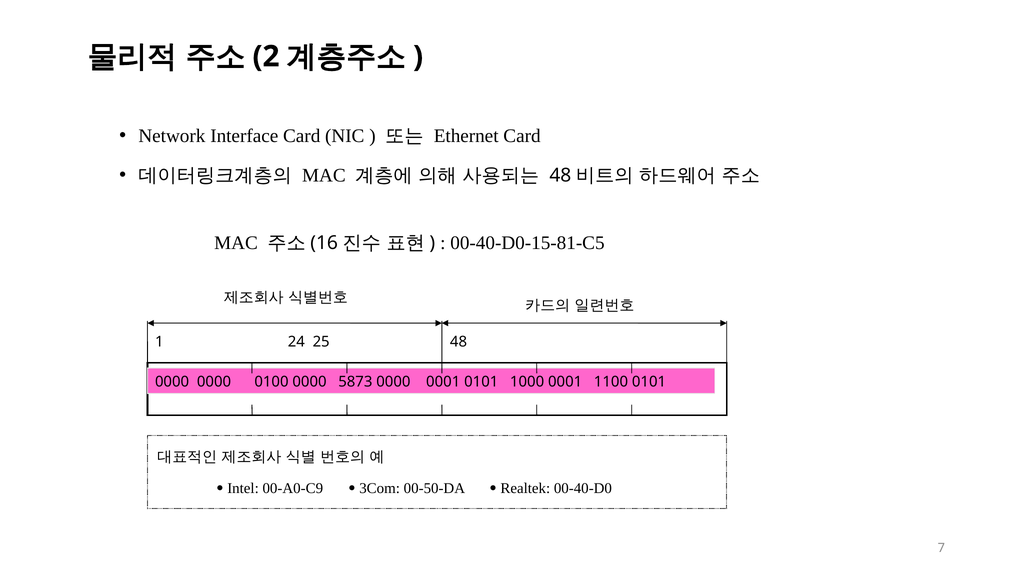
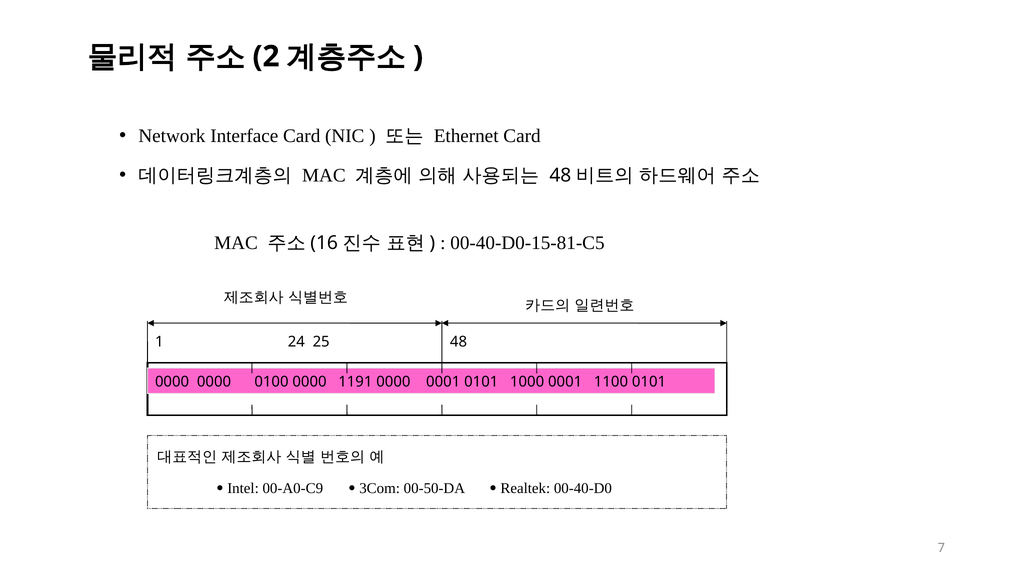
5873: 5873 -> 1191
